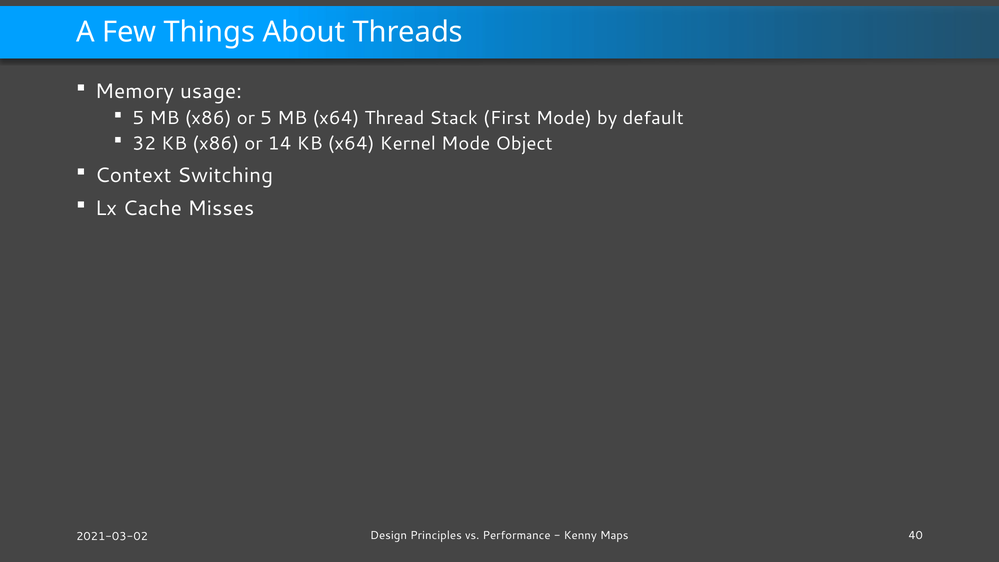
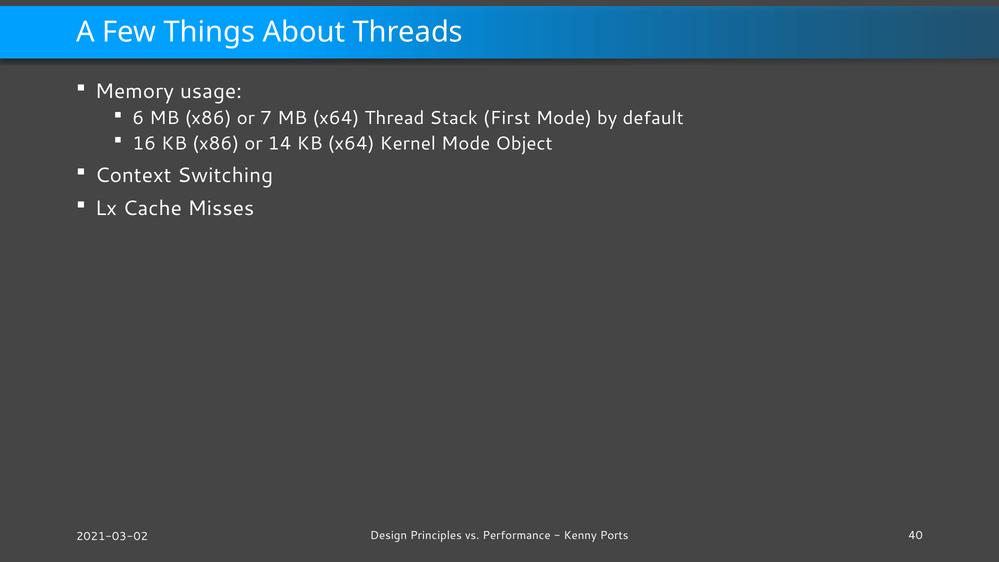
5 at (138, 118): 5 -> 6
or 5: 5 -> 7
32: 32 -> 16
Maps: Maps -> Ports
